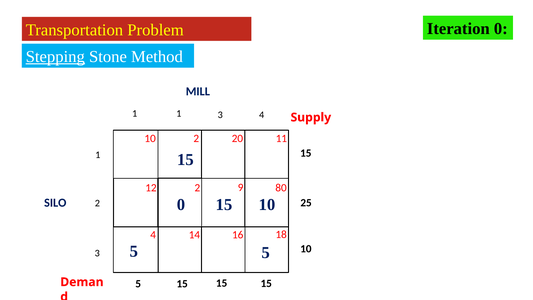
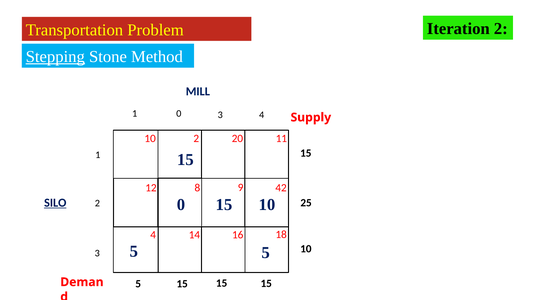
Iteration 0: 0 -> 2
1 1: 1 -> 0
12 2: 2 -> 8
80: 80 -> 42
SILO underline: none -> present
